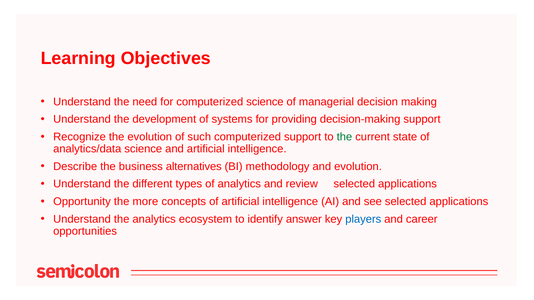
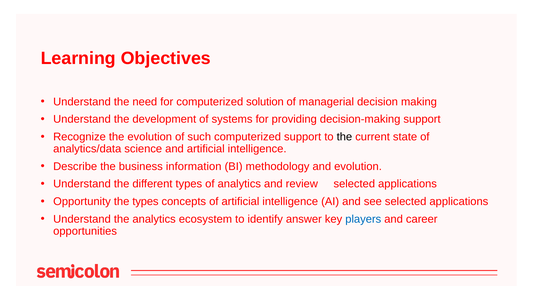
computerized science: science -> solution
the at (344, 137) colour: green -> black
alternatives: alternatives -> information
the more: more -> types
